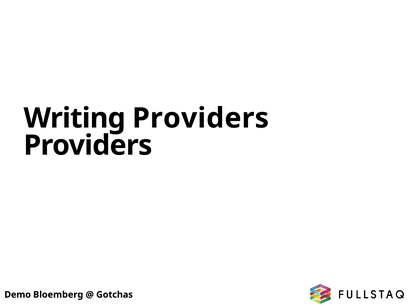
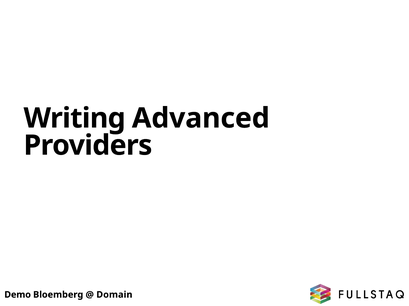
Writing Providers: Providers -> Advanced
Gotchas: Gotchas -> Domain
